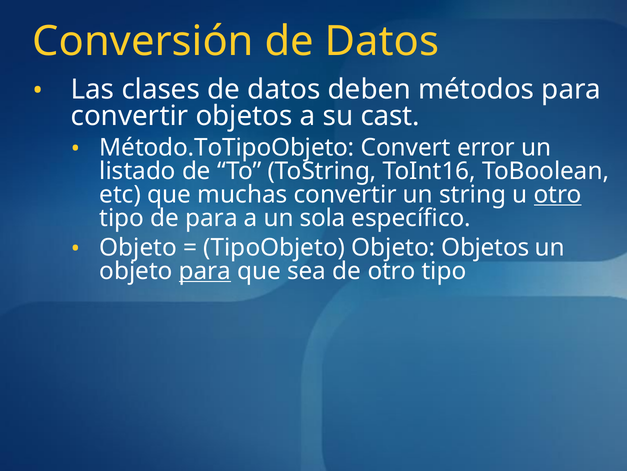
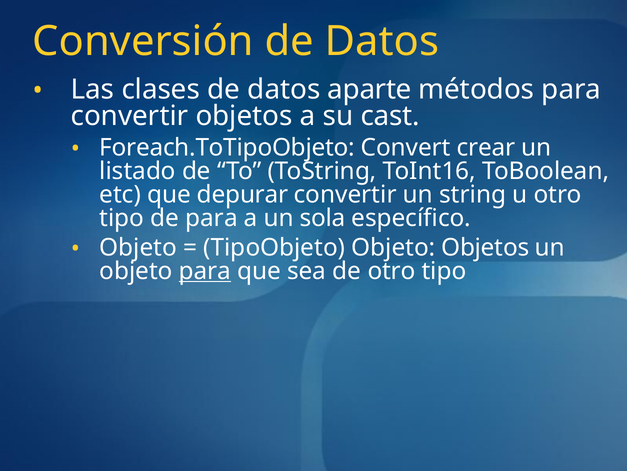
deben: deben -> aparte
Método.ToTipoObjeto: Método.ToTipoObjeto -> Foreach.ToTipoObjeto
error: error -> crear
muchas: muchas -> depurar
otro at (558, 194) underline: present -> none
